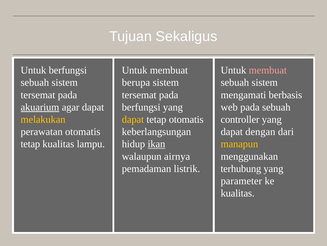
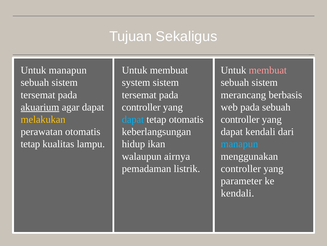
Untuk berfungsi: berfungsi -> manapun
berupa: berupa -> system
mengamati: mengamati -> merancang
berfungsi at (141, 107): berfungsi -> controller
dapat at (133, 119) colour: yellow -> light blue
dapat dengan: dengan -> kendali
ikan underline: present -> none
manapun at (239, 144) colour: yellow -> light blue
terhubung at (241, 168): terhubung -> controller
kualitas at (238, 193): kualitas -> kendali
